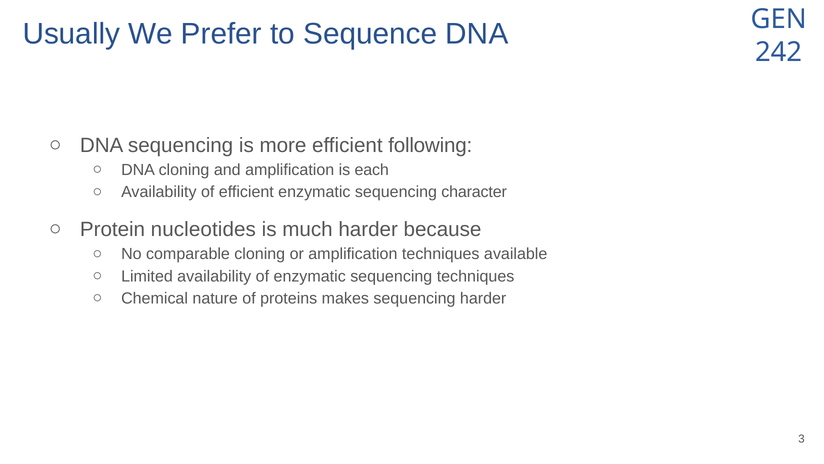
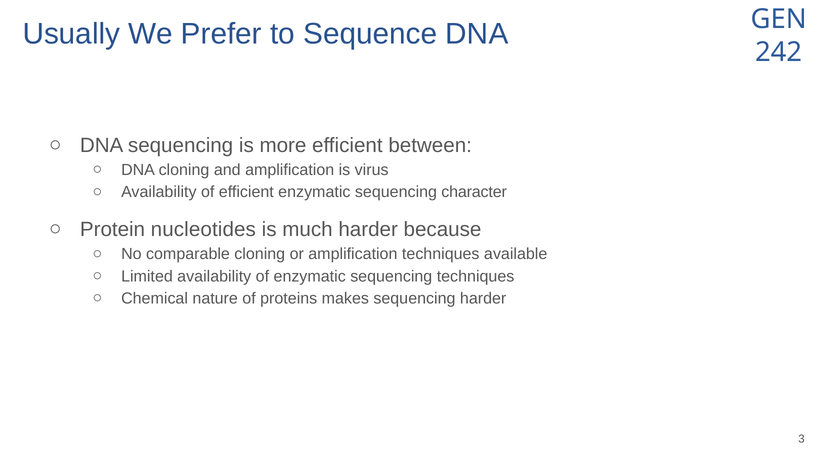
following: following -> between
each: each -> virus
